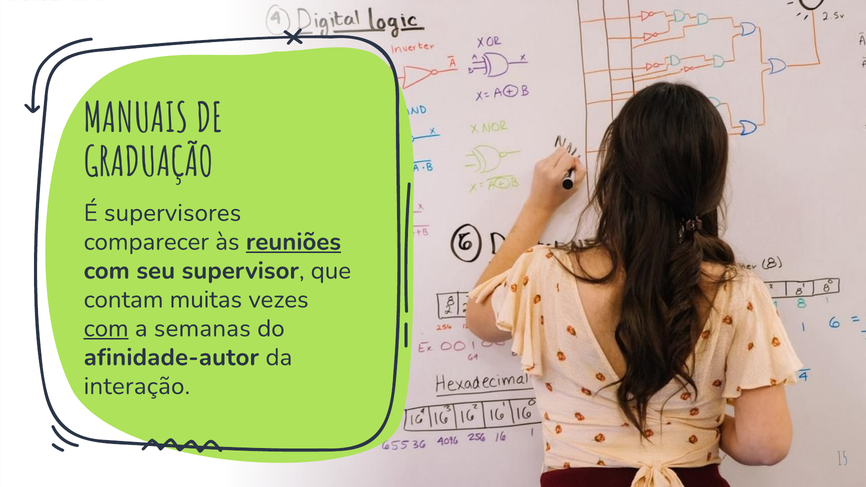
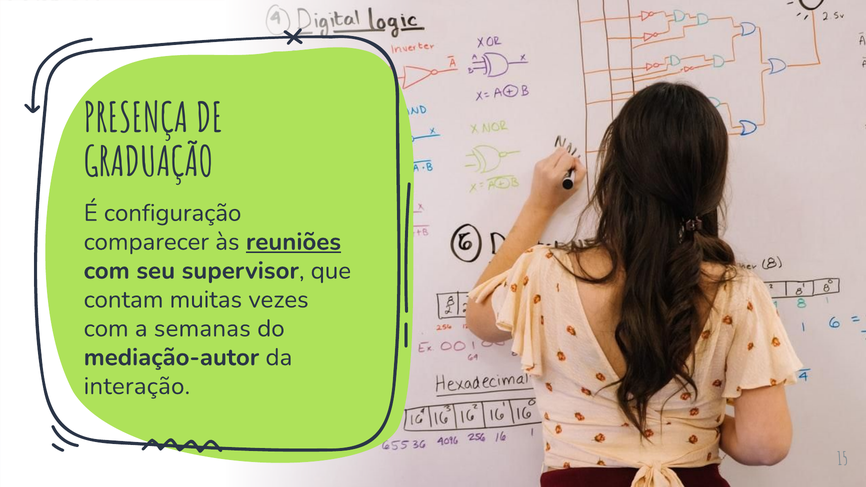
MANUAIS: MANUAIS -> PRESENÇA
supervisores: supervisores -> configuração
com at (106, 328) underline: present -> none
afinidade-autor: afinidade-autor -> mediação-autor
